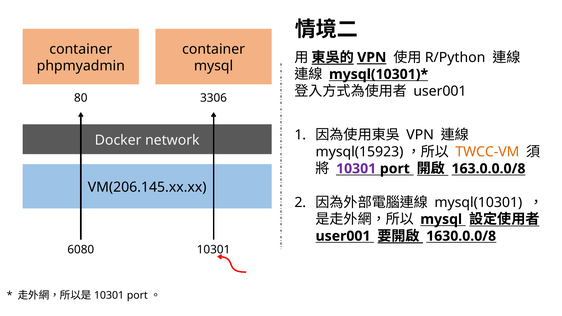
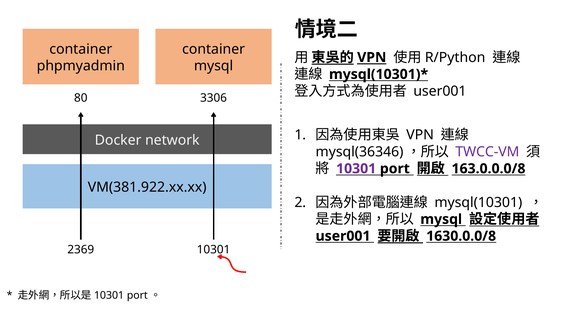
mysql(15923: mysql(15923 -> mysql(36346
TWCC-VM colour: orange -> purple
VM(206.145.xx.xx: VM(206.145.xx.xx -> VM(381.922.xx.xx
6080: 6080 -> 2369
